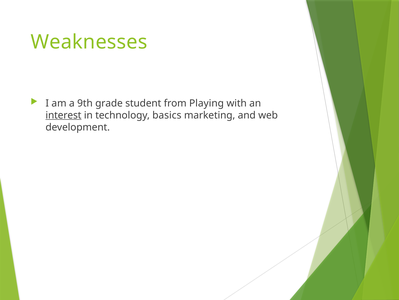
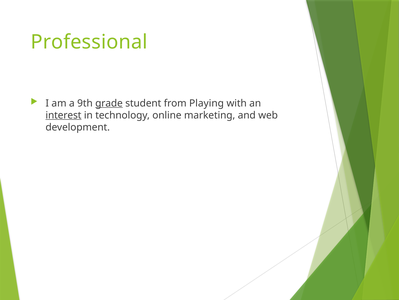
Weaknesses: Weaknesses -> Professional
grade underline: none -> present
basics: basics -> online
